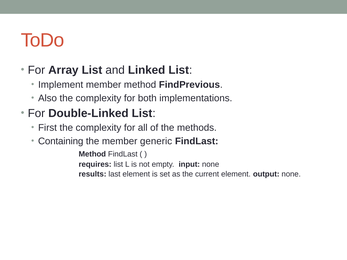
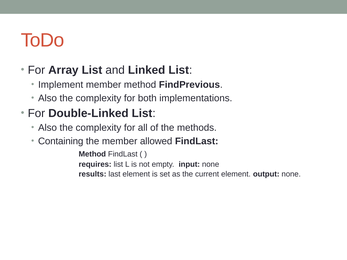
First at (48, 128): First -> Also
generic: generic -> allowed
